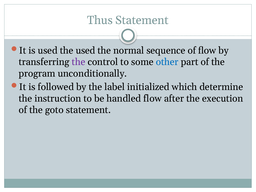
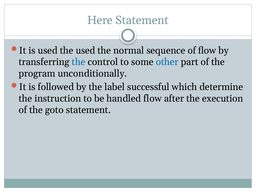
Thus: Thus -> Here
the at (79, 62) colour: purple -> blue
initialized: initialized -> successful
